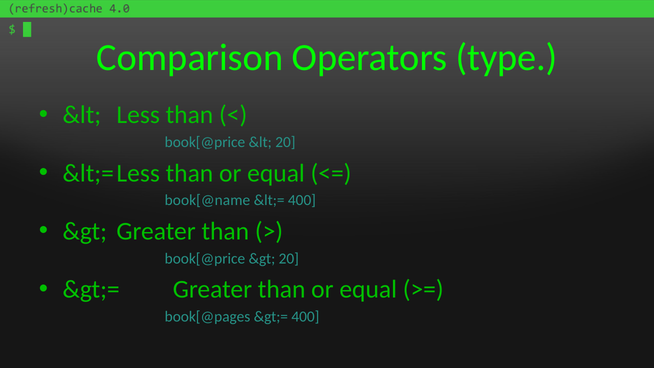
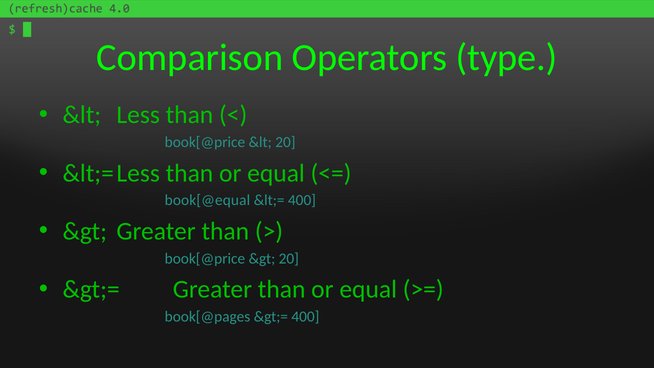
book[@name: book[@name -> book[@equal
